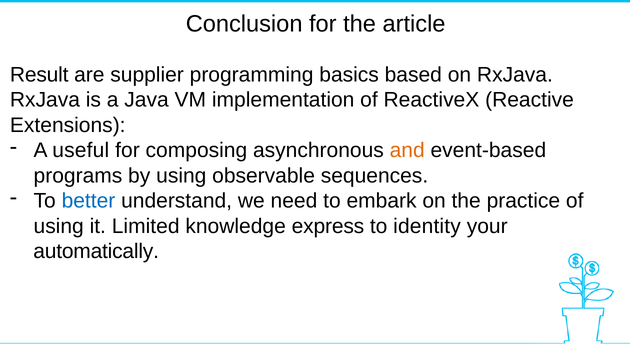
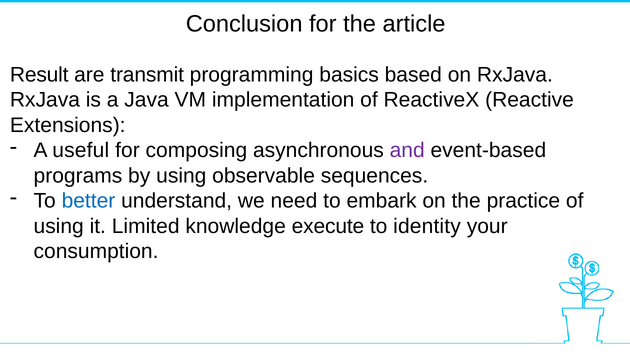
supplier: supplier -> transmit
and colour: orange -> purple
express: express -> execute
automatically: automatically -> consumption
